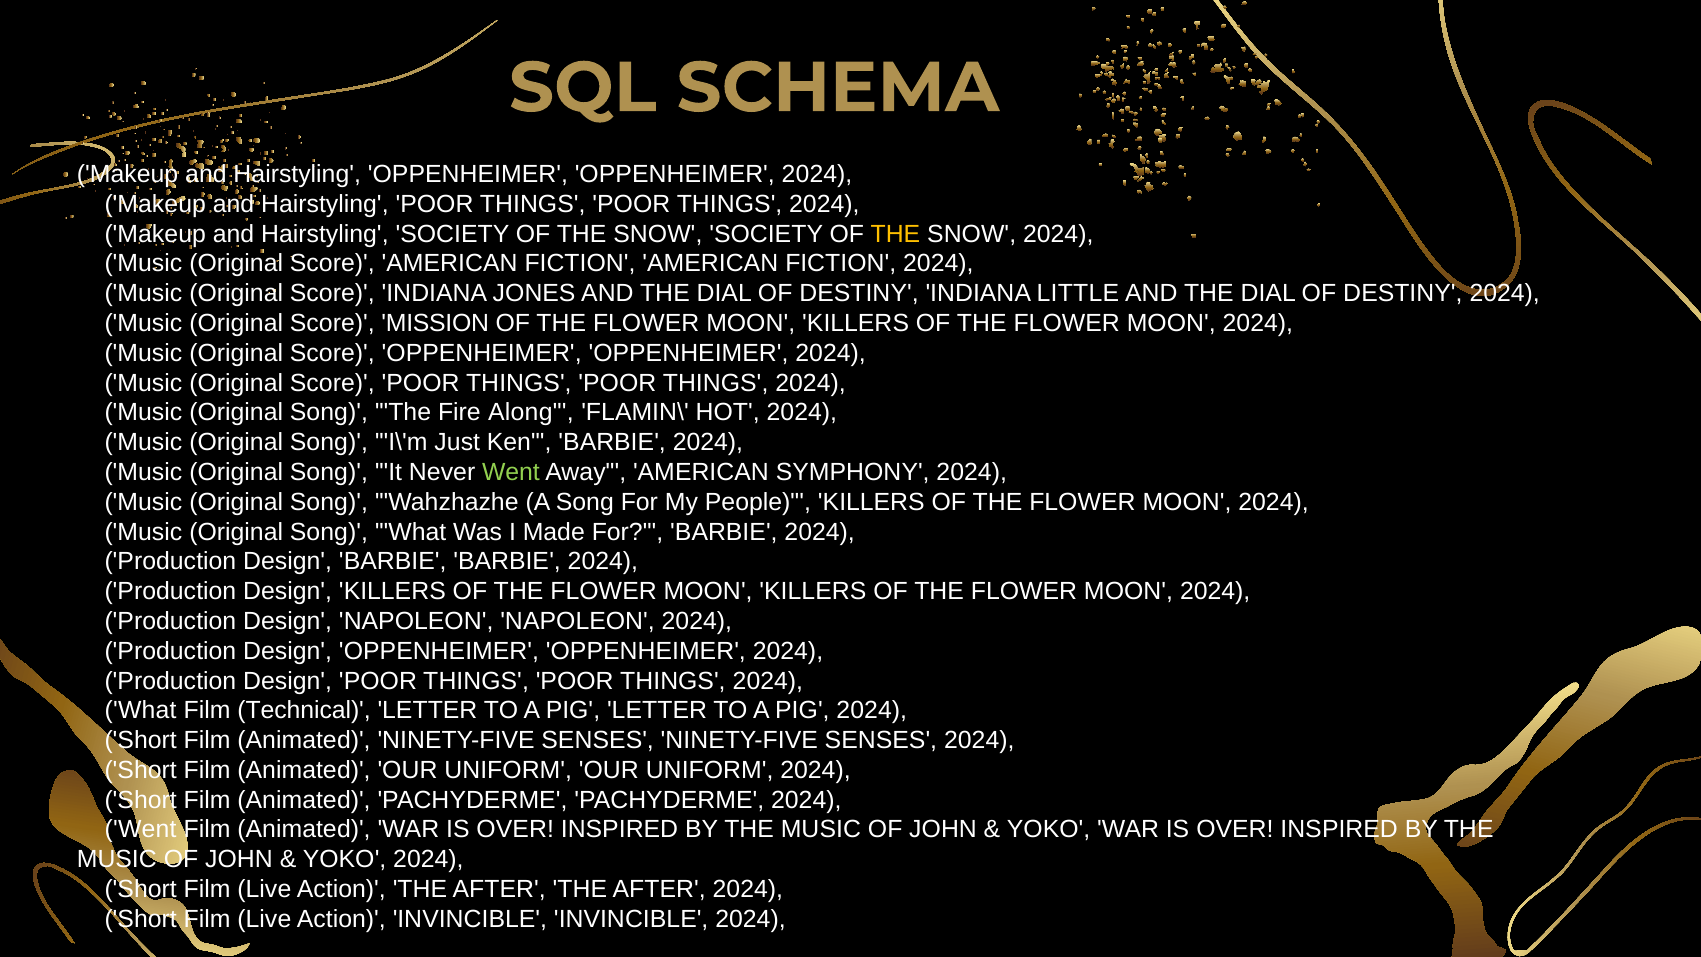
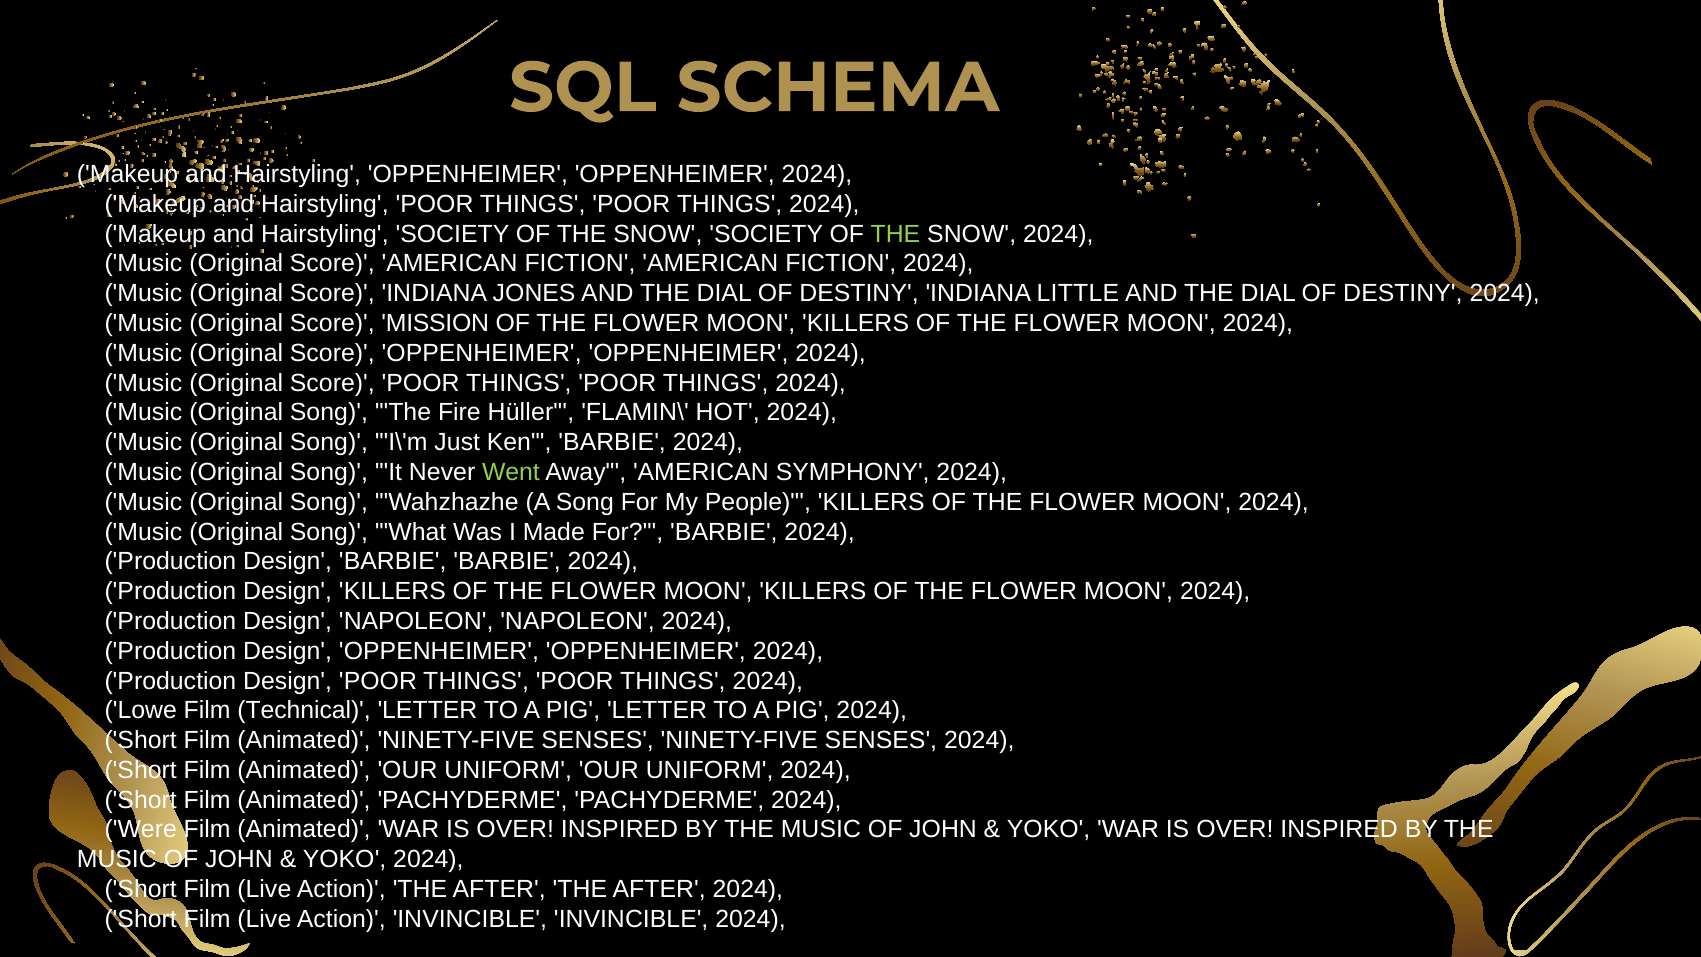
THE at (895, 234) colour: yellow -> light green
Along: Along -> Hüller
What at (141, 710): What -> Lowe
Went at (141, 830): Went -> Were
